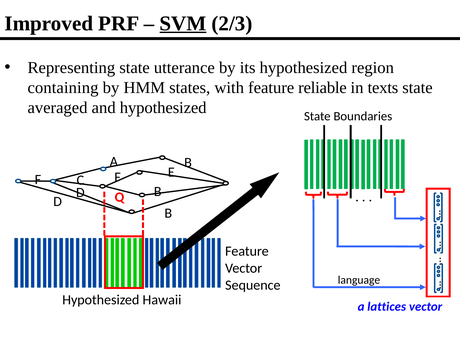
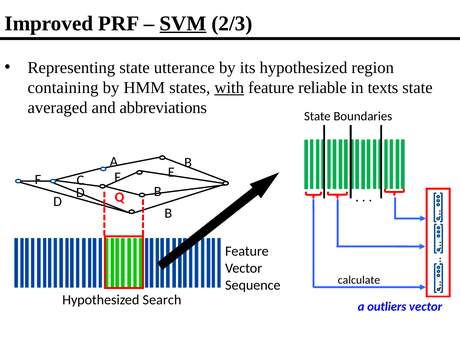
with underline: none -> present
and hypothesized: hypothesized -> abbreviations
language: language -> calculate
Hawaii: Hawaii -> Search
lattices: lattices -> outliers
